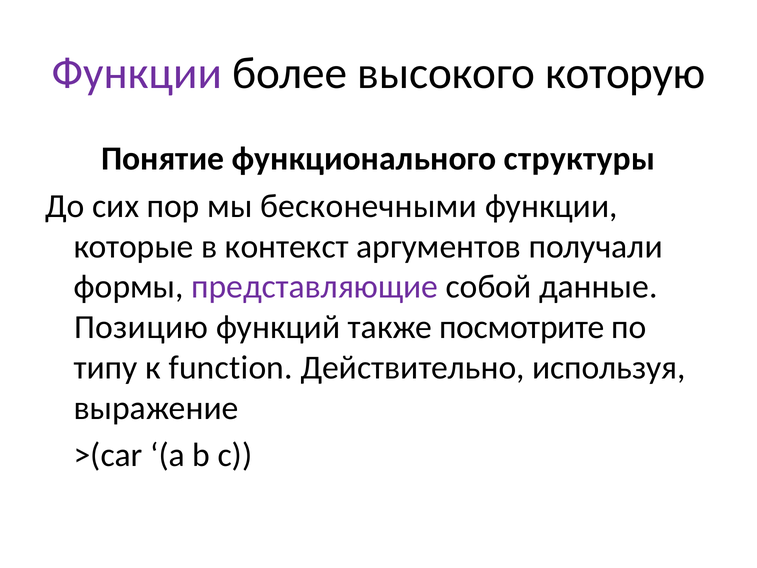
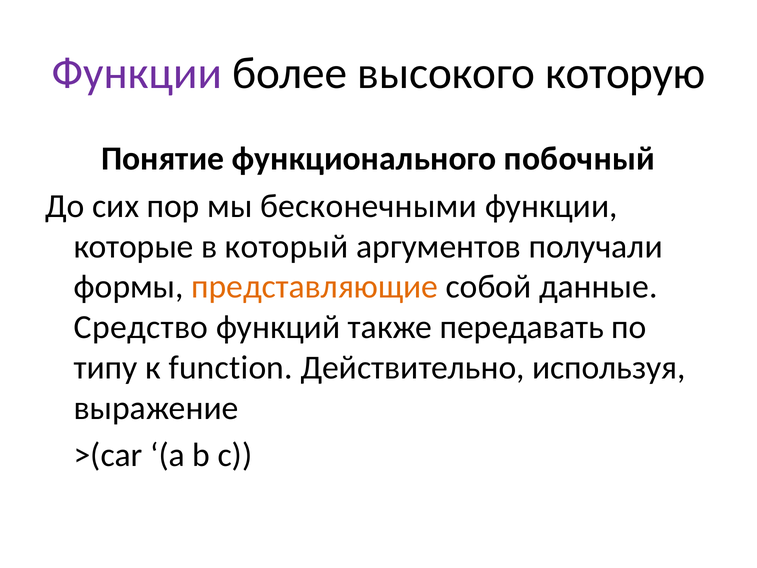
структуры: структуры -> побочный
контекст: контекст -> который
представляющие colour: purple -> orange
Позицию: Позицию -> Средство
посмотрите: посмотрите -> передавать
